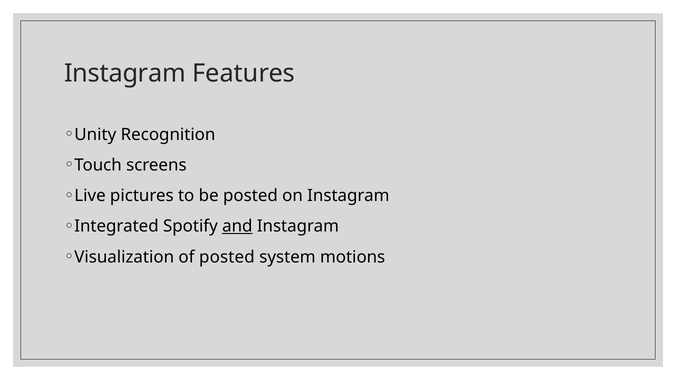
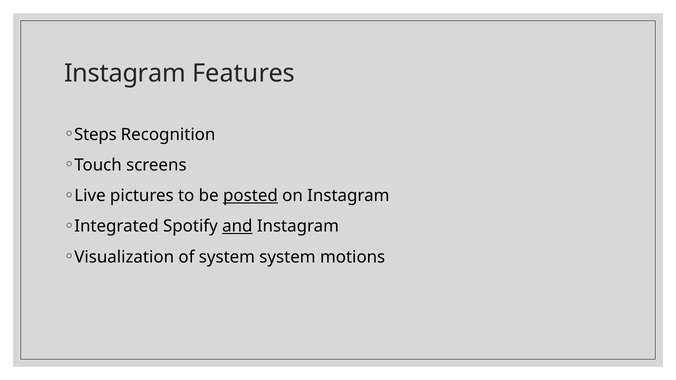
Unity: Unity -> Steps
posted at (250, 196) underline: none -> present
of posted: posted -> system
